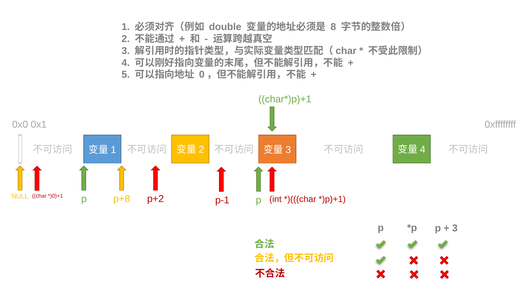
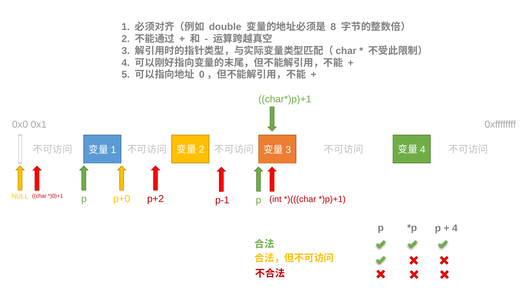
p+8: p+8 -> p+0
3 at (455, 228): 3 -> 4
